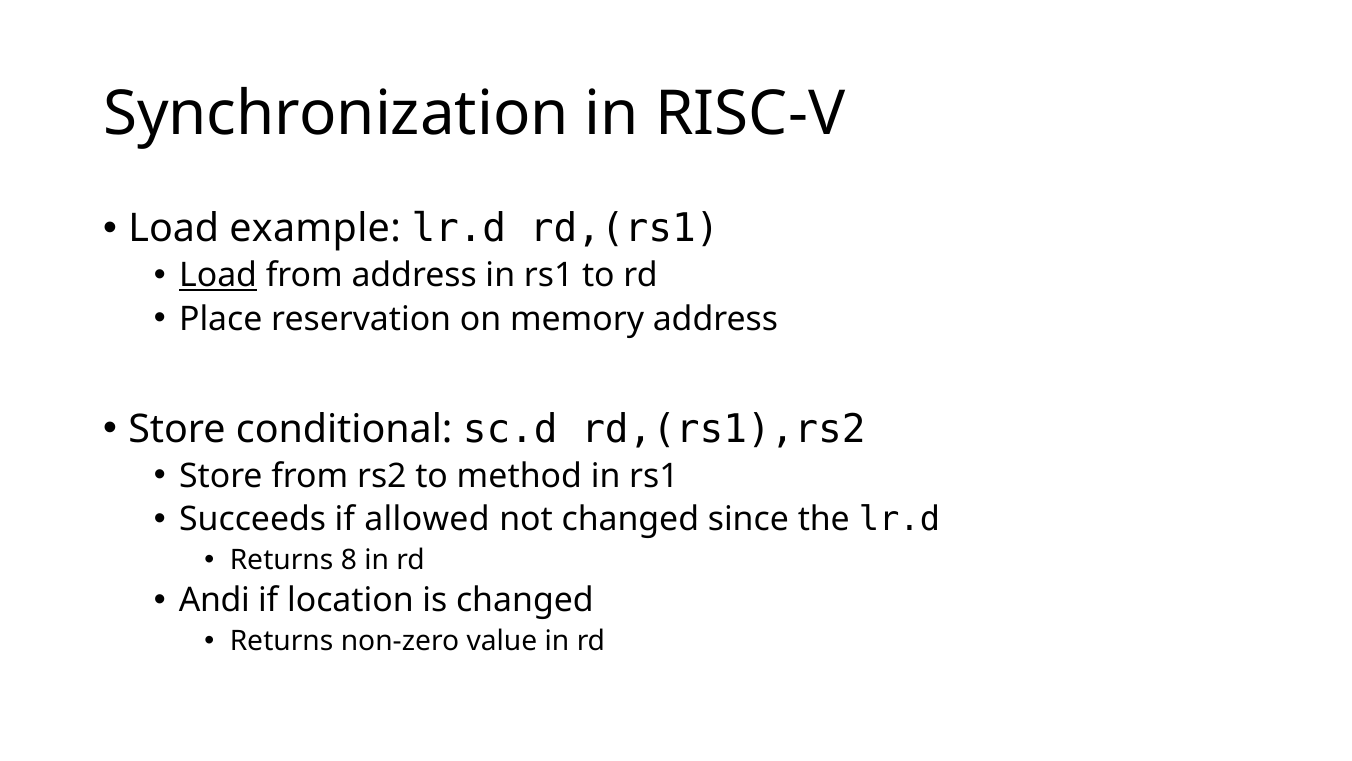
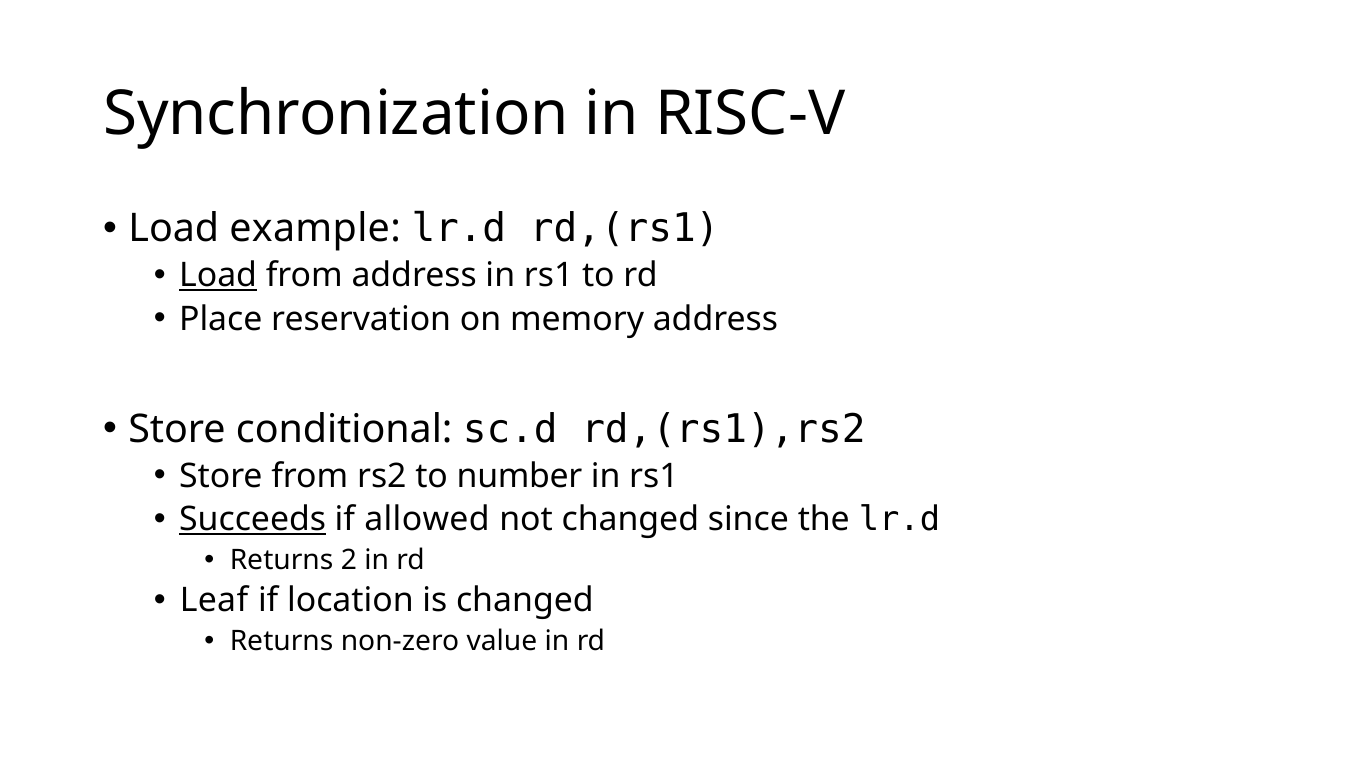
method: method -> number
Succeeds underline: none -> present
8: 8 -> 2
Andi: Andi -> Leaf
